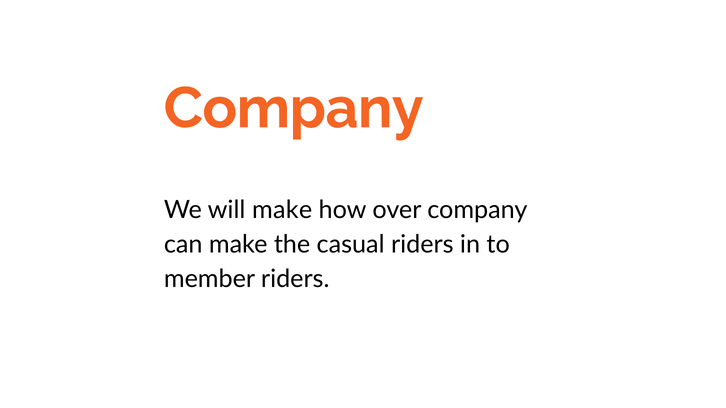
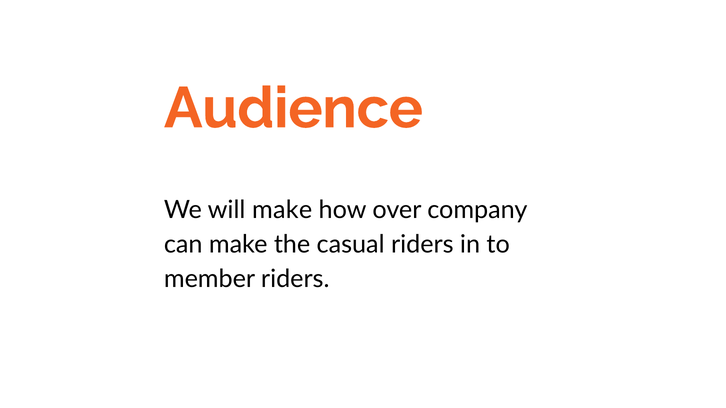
Company at (294, 108): Company -> Audience
